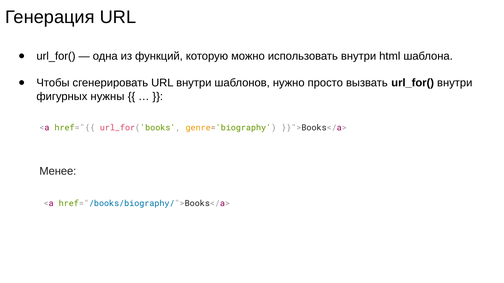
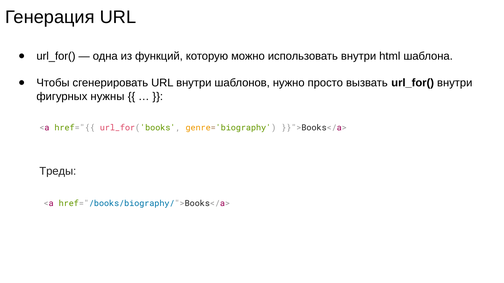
Менее: Менее -> Треды
